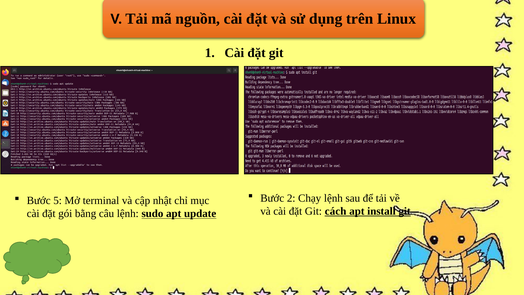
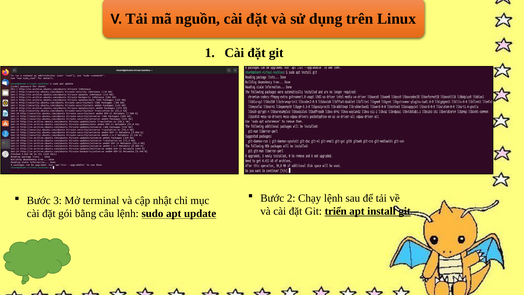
5: 5 -> 3
cách: cách -> triển
